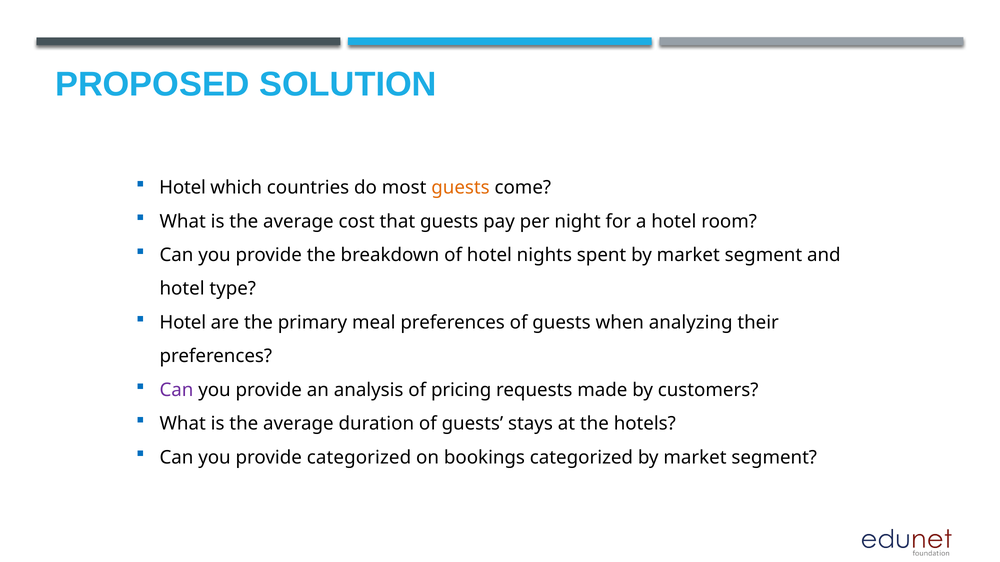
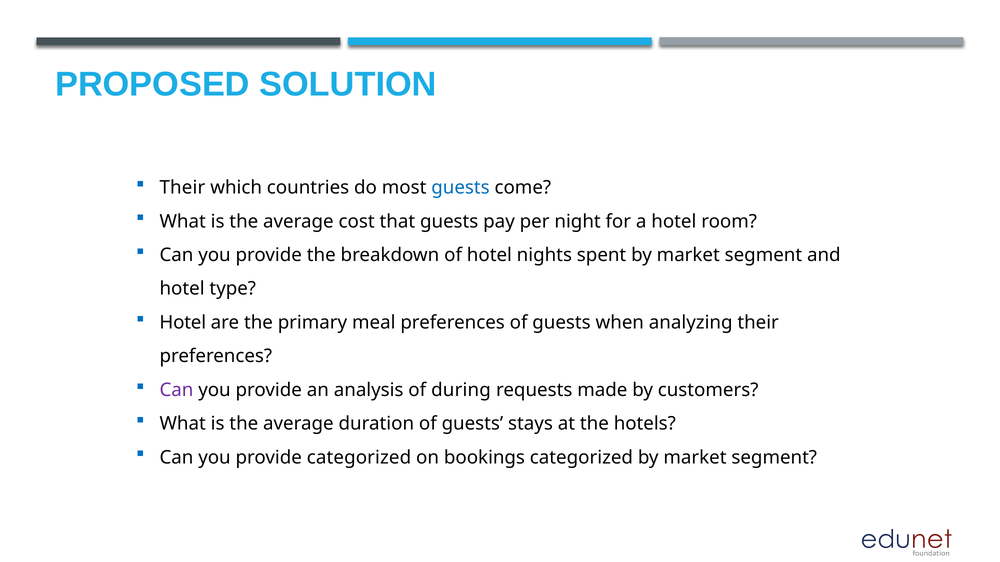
Hotel at (183, 188): Hotel -> Their
guests at (460, 188) colour: orange -> blue
pricing: pricing -> during
